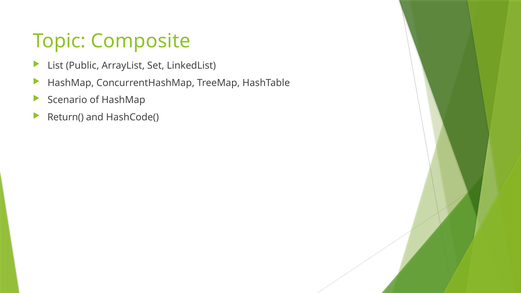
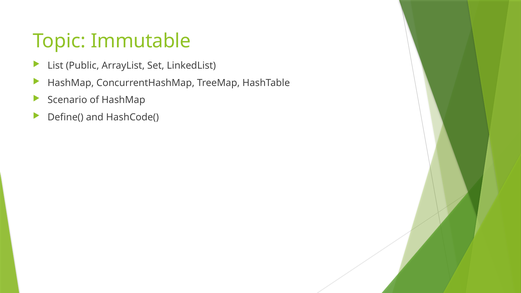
Composite: Composite -> Immutable
Return(: Return( -> Define(
